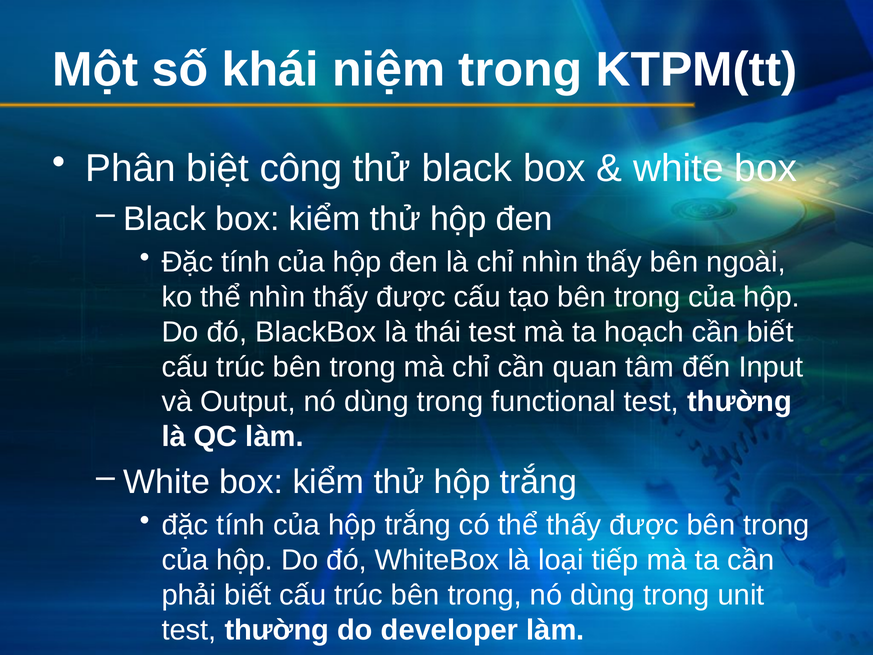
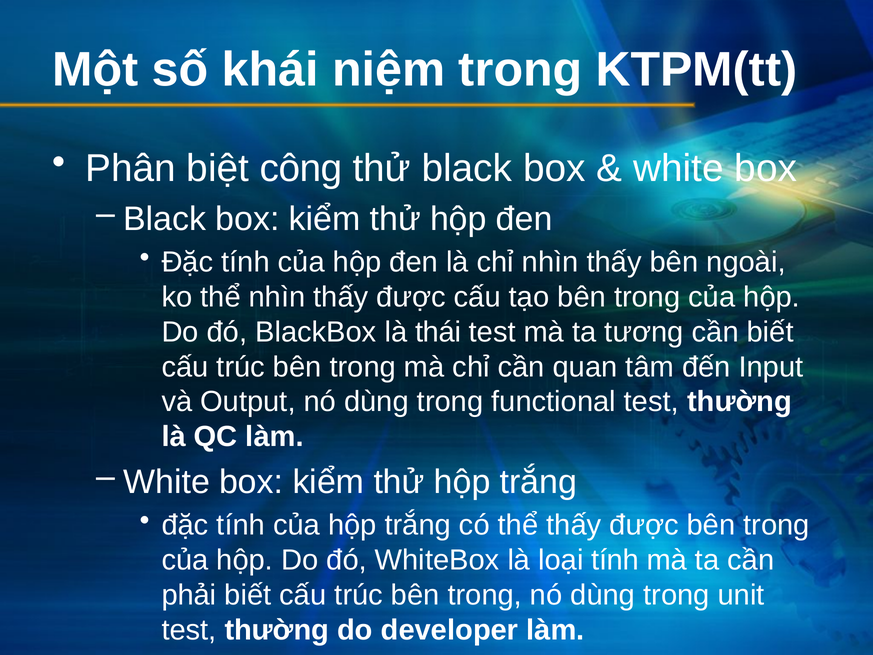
hoạch: hoạch -> tương
loại tiếp: tiếp -> tính
